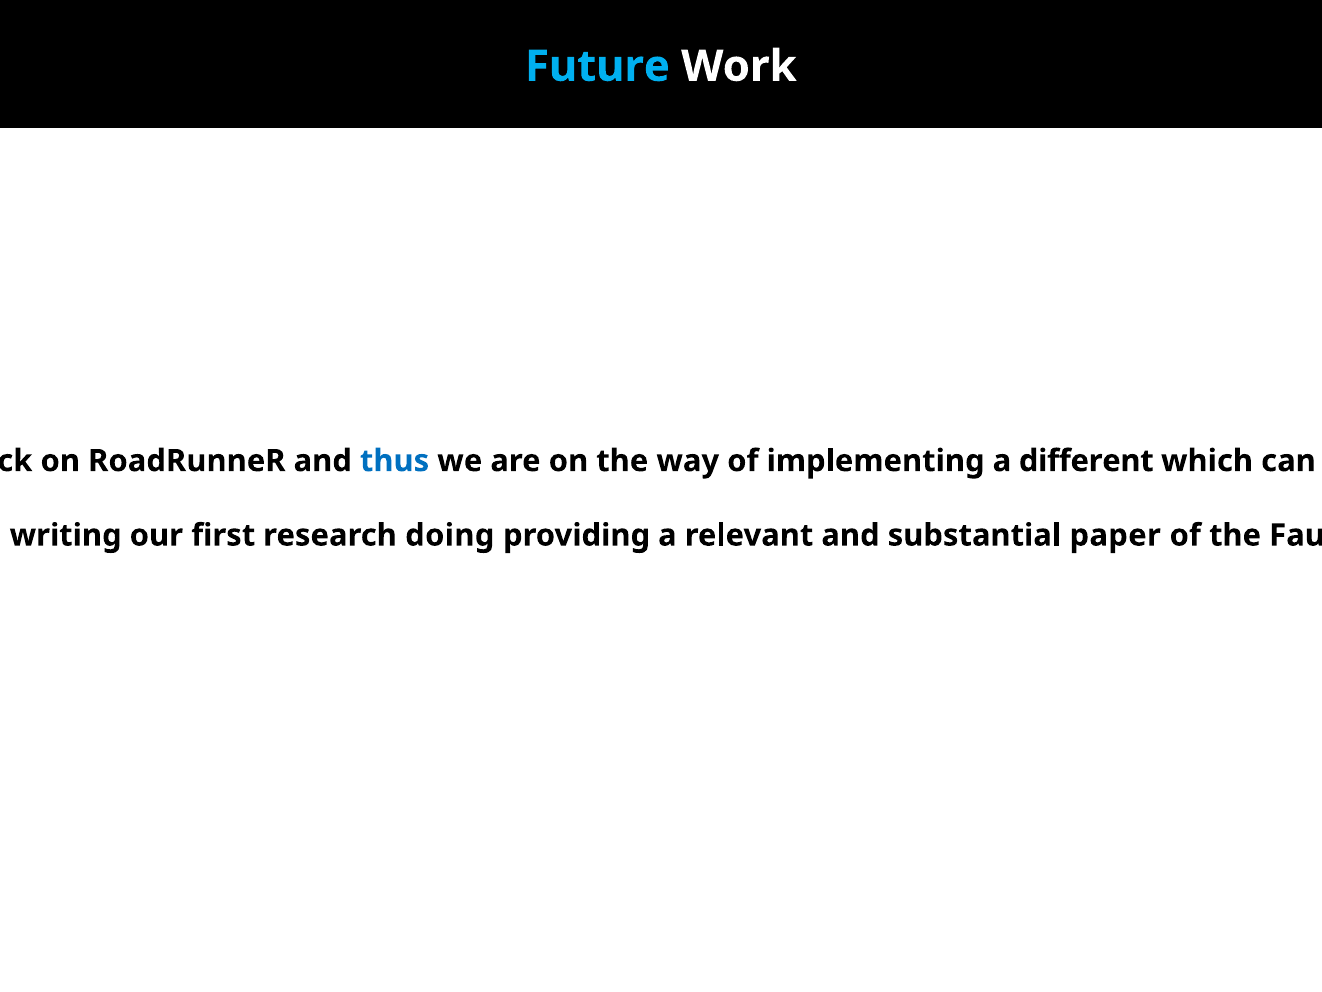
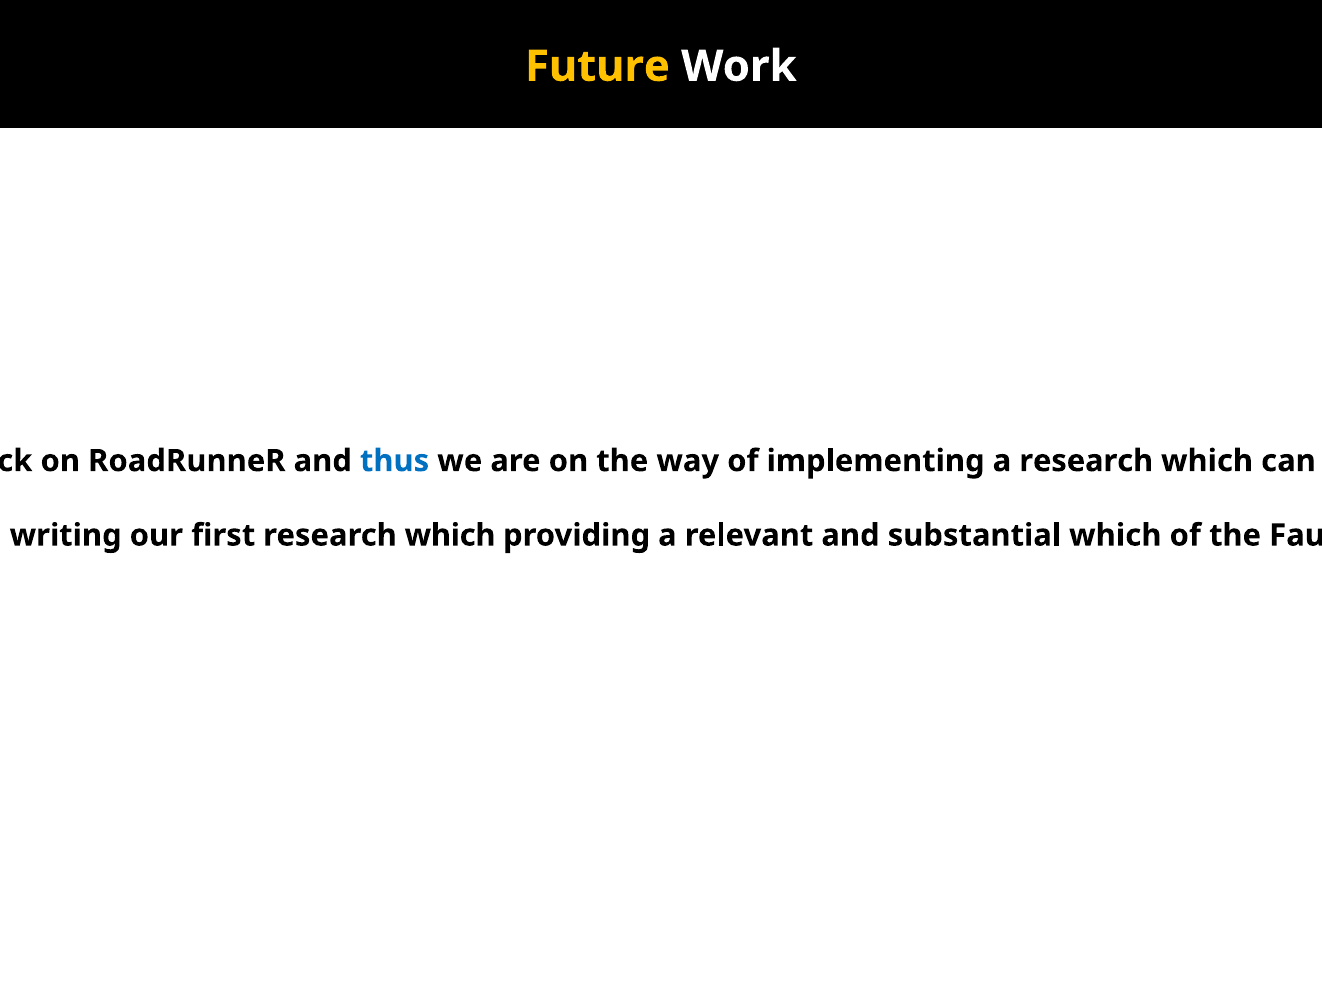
Future colour: light blue -> yellow
a different: different -> research
first research doing: doing -> which
substantial paper: paper -> which
